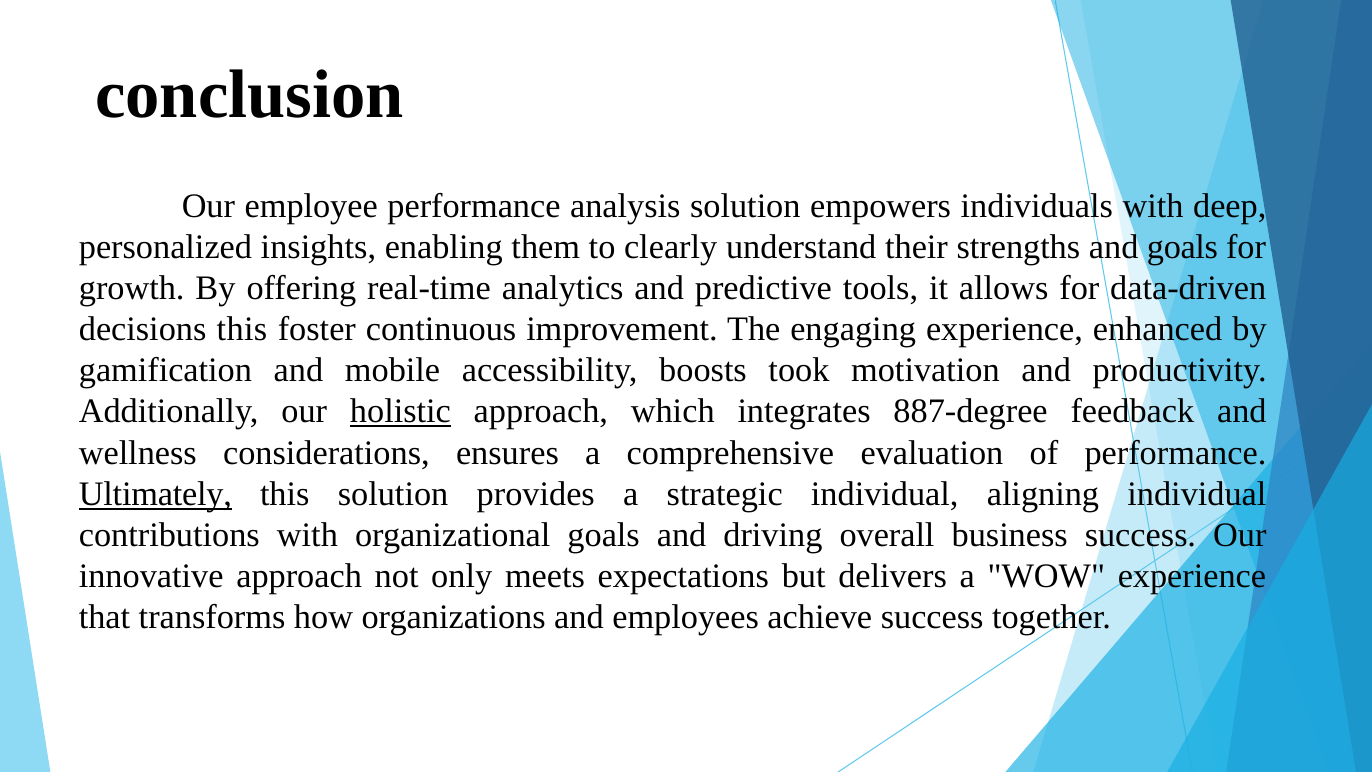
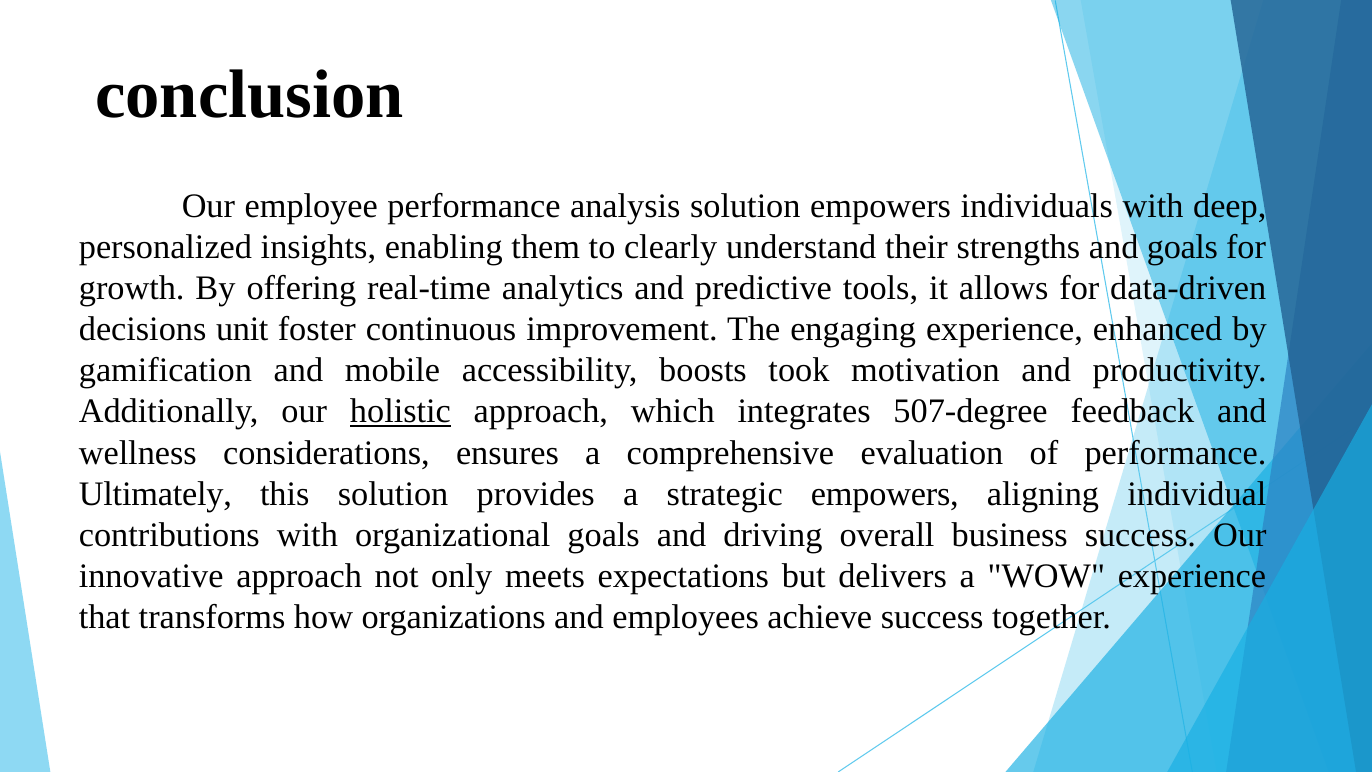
decisions this: this -> unit
887-degree: 887-degree -> 507-degree
Ultimately underline: present -> none
strategic individual: individual -> empowers
